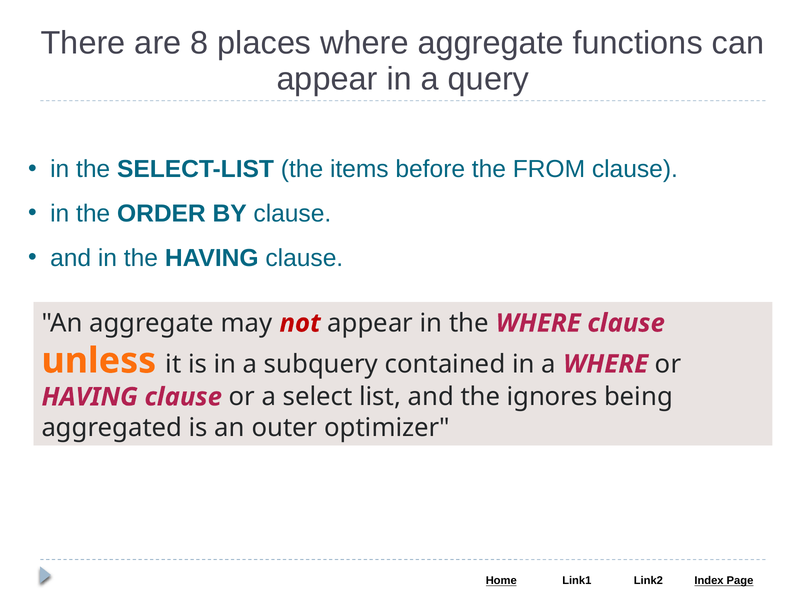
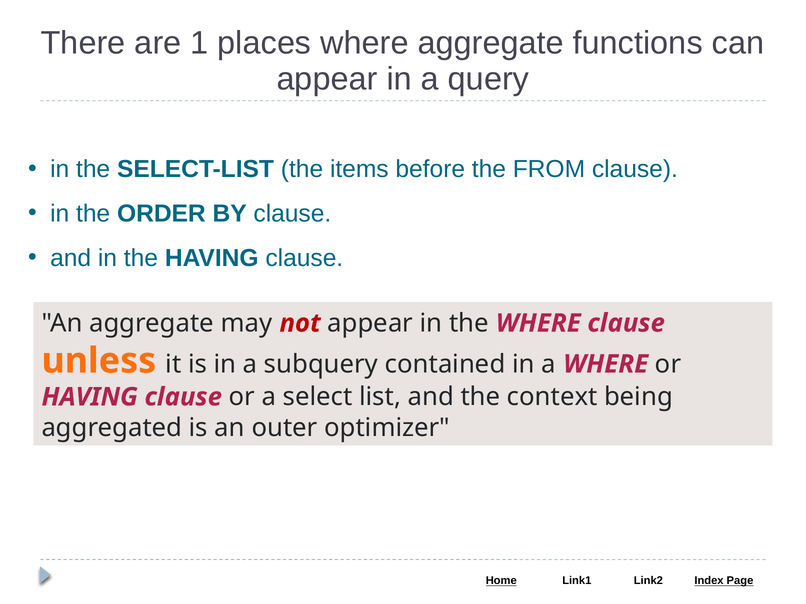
8: 8 -> 1
ignores: ignores -> context
